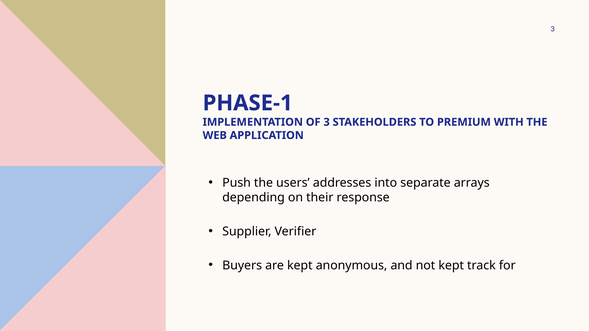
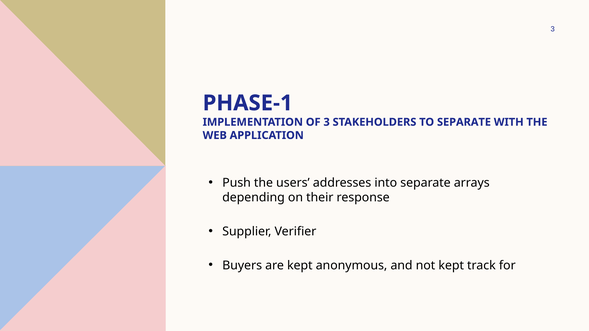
TO PREMIUM: PREMIUM -> SEPARATE
